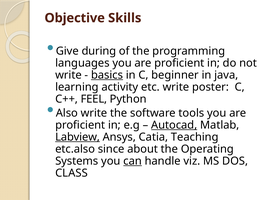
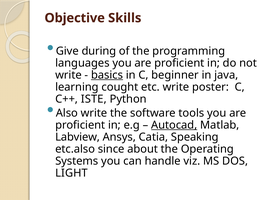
activity: activity -> cought
FEEL: FEEL -> ISTE
Labview underline: present -> none
Teaching: Teaching -> Speaking
can underline: present -> none
CLASS: CLASS -> LIGHT
